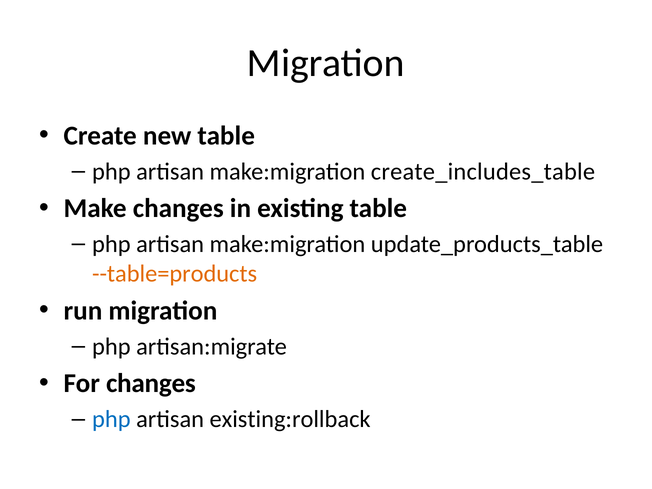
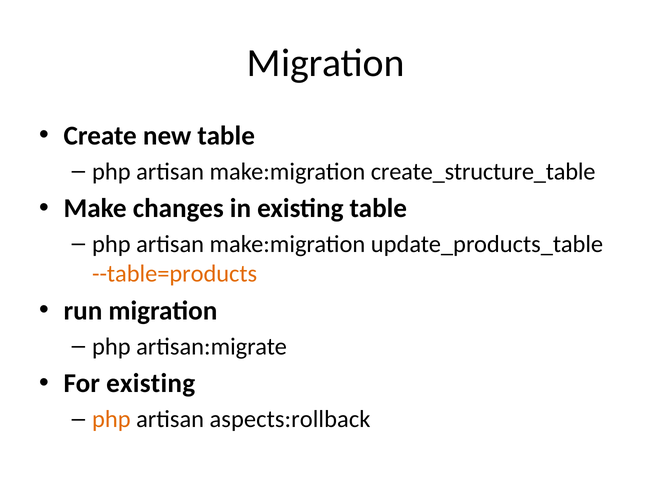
create_includes_table: create_includes_table -> create_structure_table
For changes: changes -> existing
php at (111, 419) colour: blue -> orange
existing:rollback: existing:rollback -> aspects:rollback
